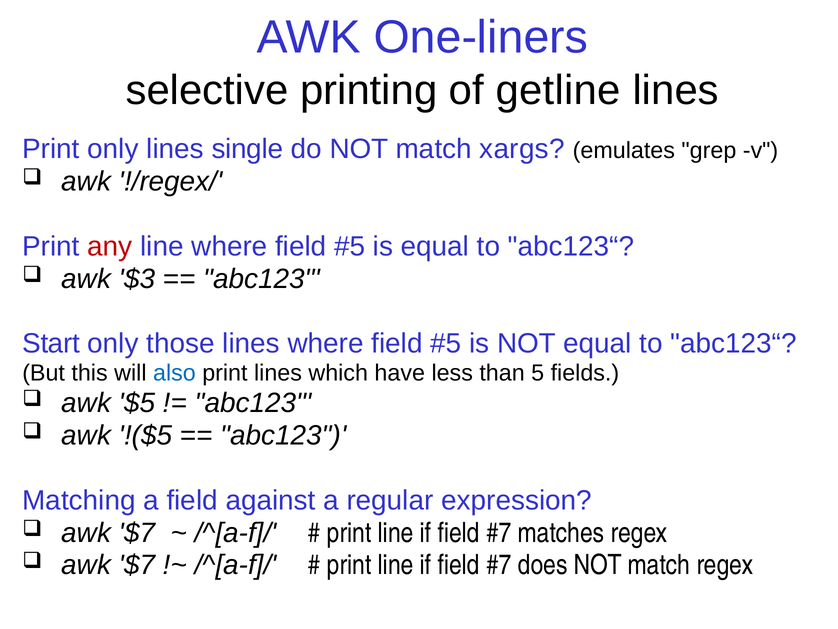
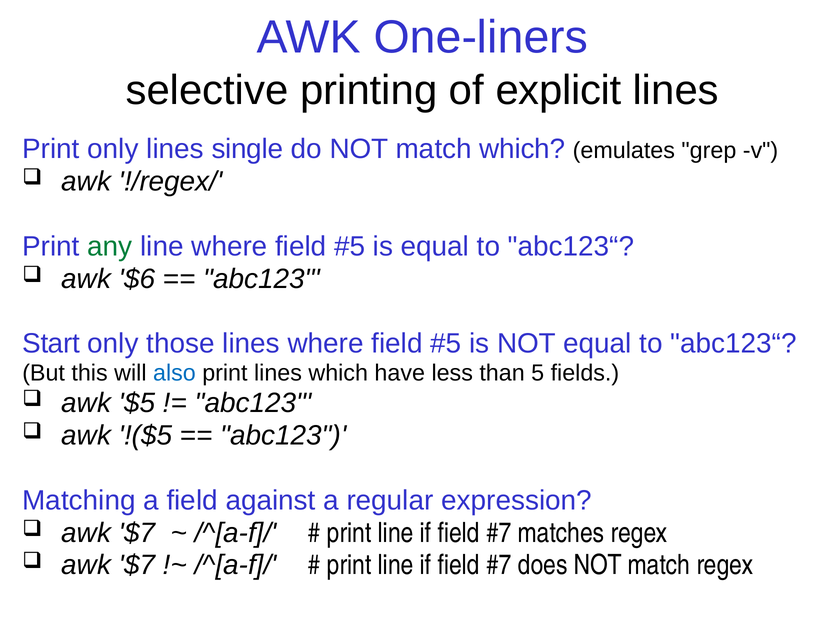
getline: getline -> explicit
match xargs: xargs -> which
any colour: red -> green
$3: $3 -> $6
